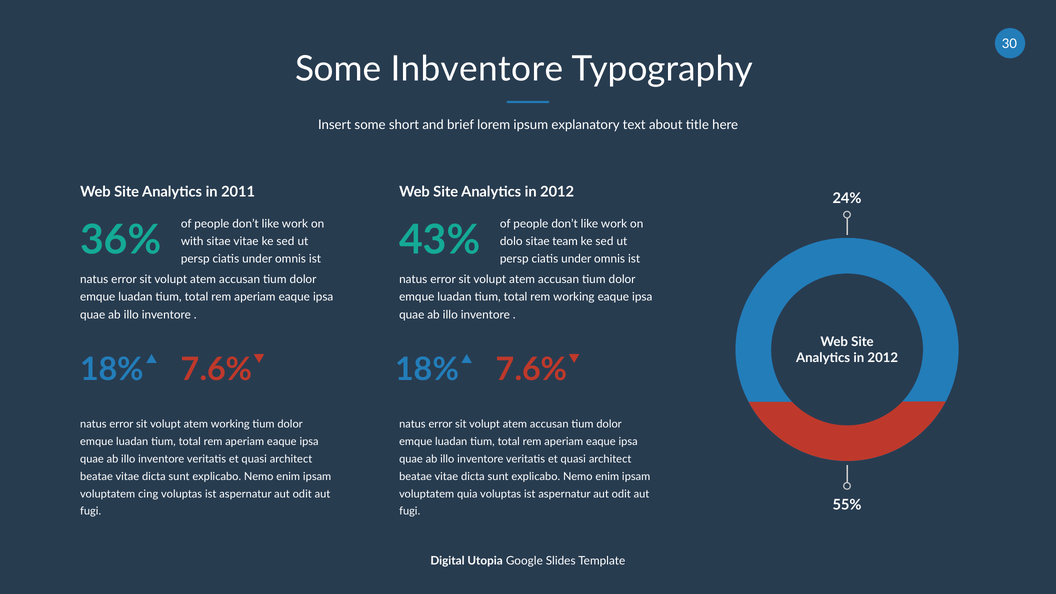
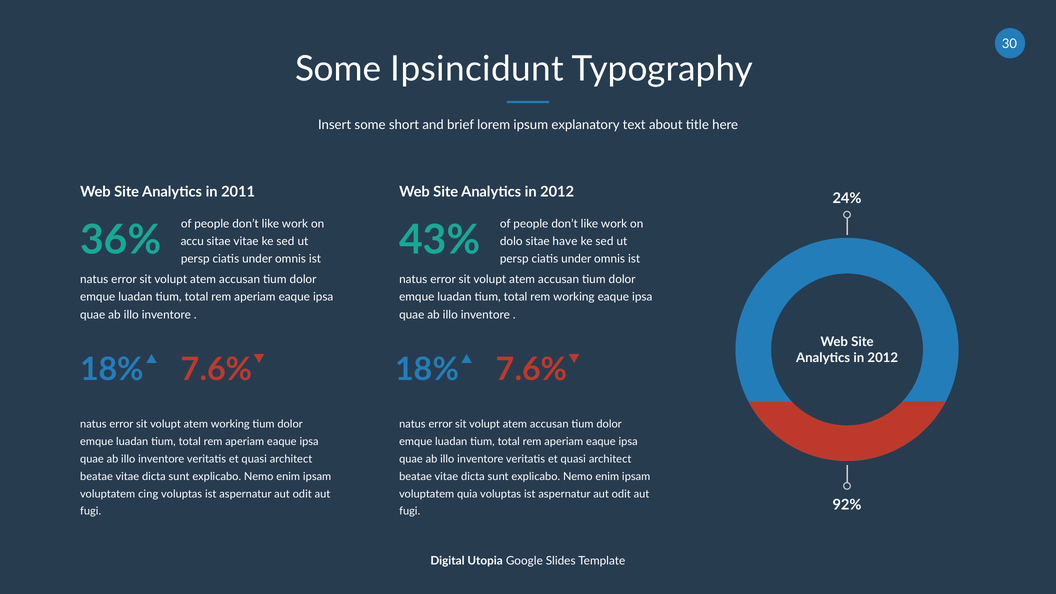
Inbventore: Inbventore -> Ipsincidunt
with: with -> accu
team: team -> have
55%: 55% -> 92%
